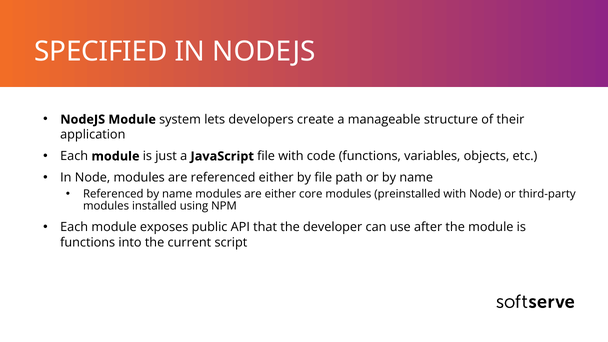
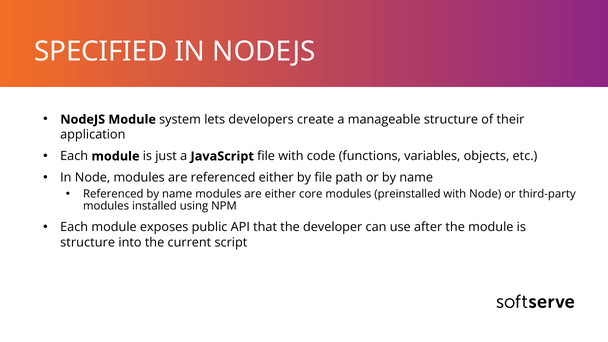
functions at (88, 242): functions -> structure
